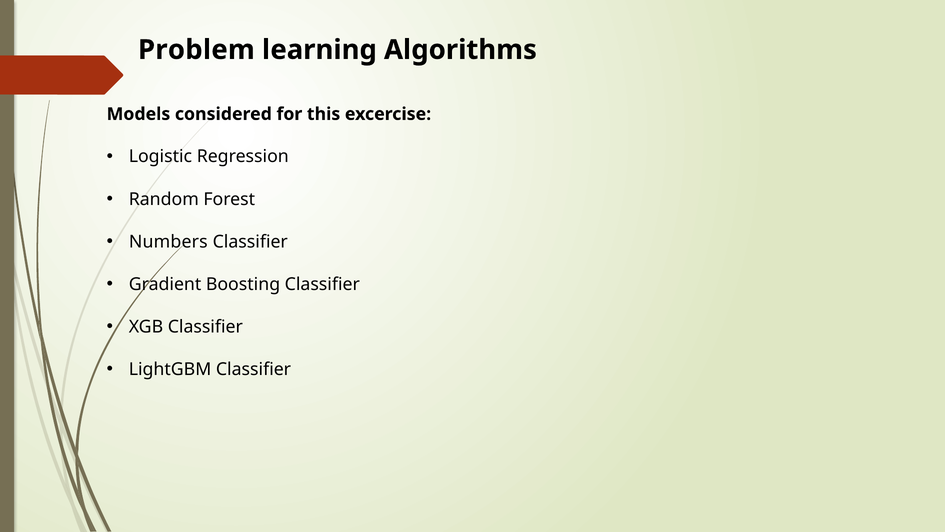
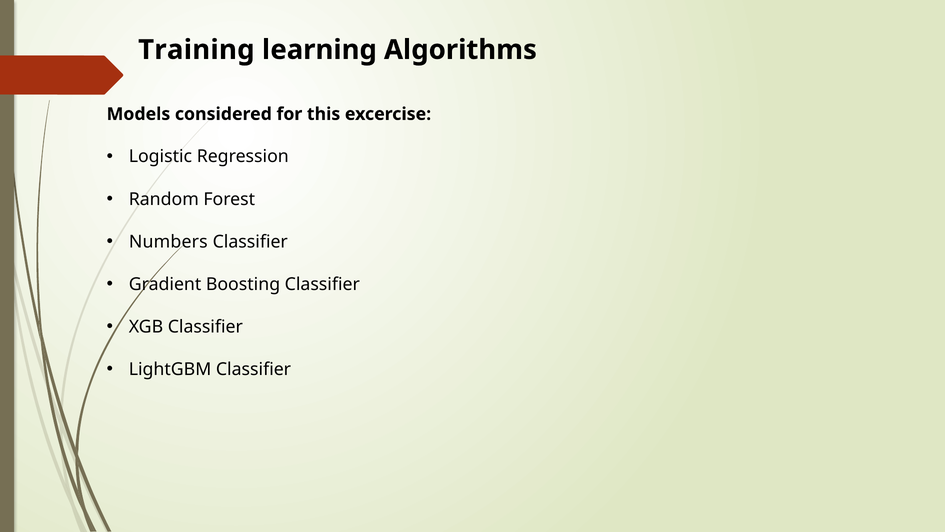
Problem: Problem -> Training
